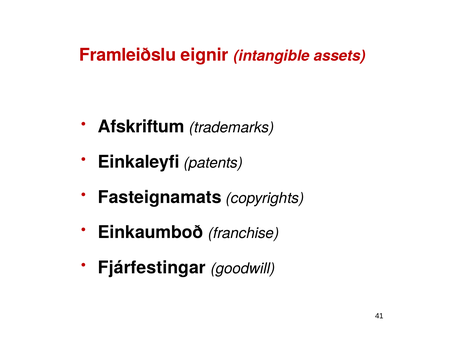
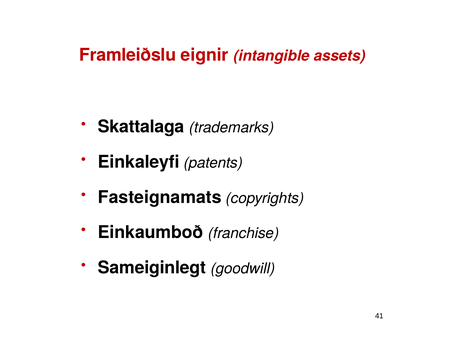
Afskriftum: Afskriftum -> Skattalaga
Fjárfestingar: Fjárfestingar -> Sameiginlegt
